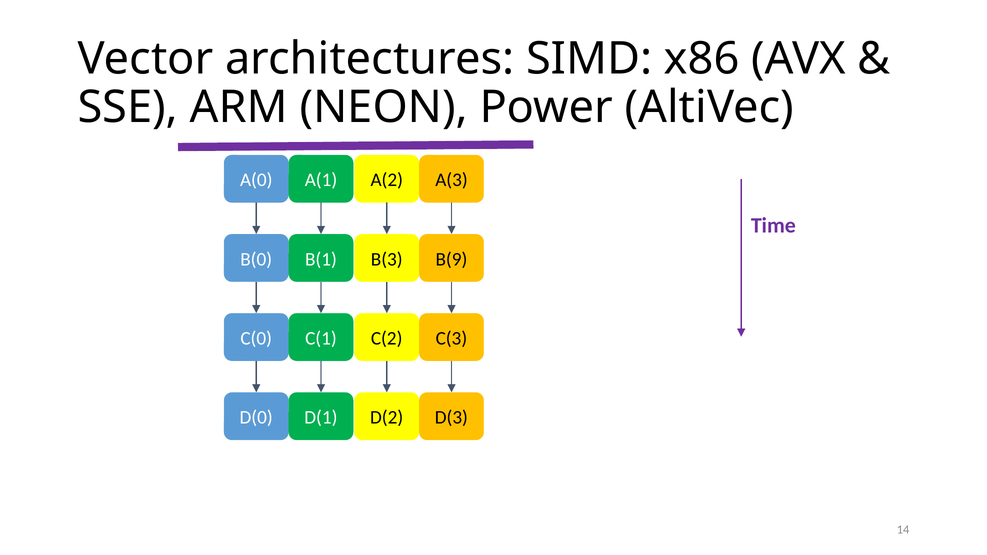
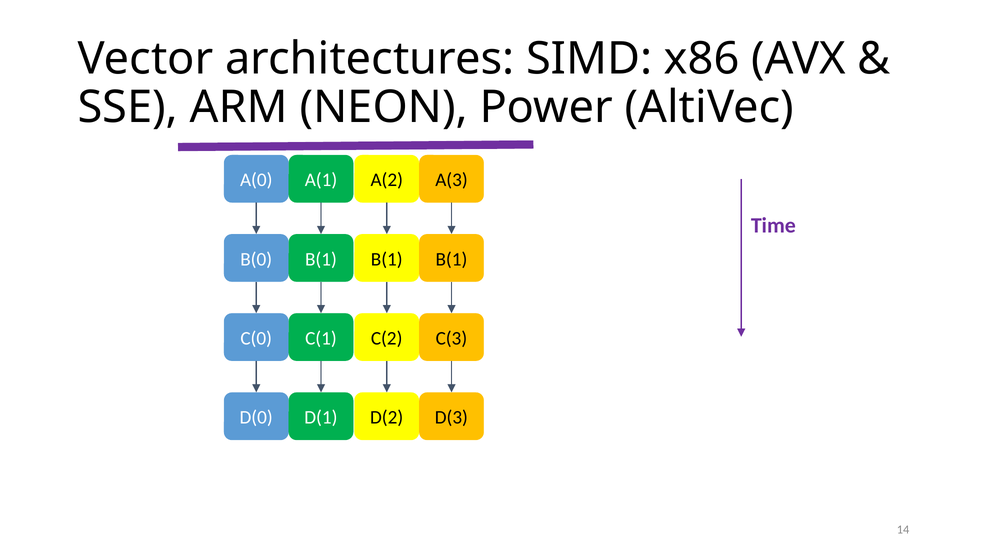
B(3 at (387, 259): B(3 -> B(1
B(9 at (451, 259): B(9 -> B(1
